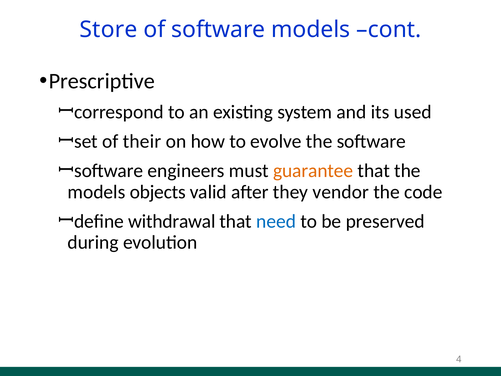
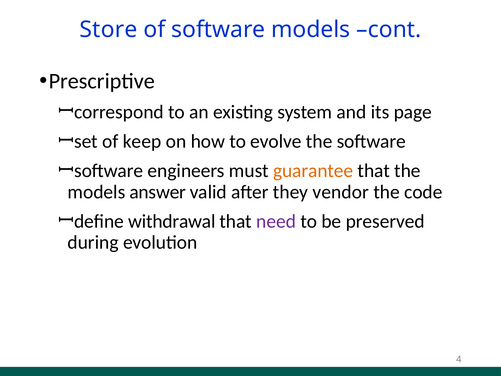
used: used -> page
their: their -> keep
objects: objects -> answer
need colour: blue -> purple
